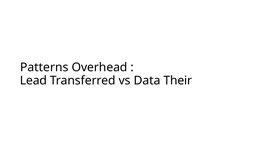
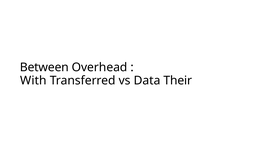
Patterns: Patterns -> Between
Lead: Lead -> With
